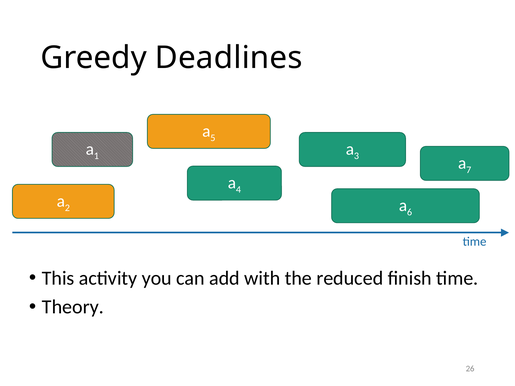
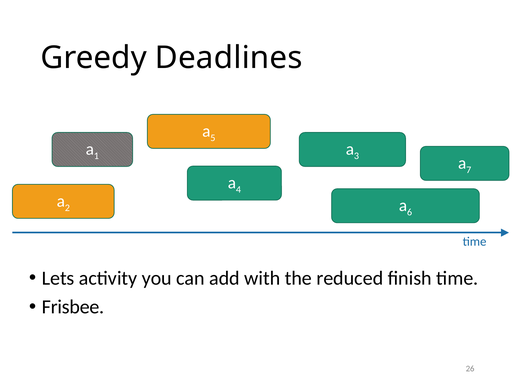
This: This -> Lets
Theory: Theory -> Frisbee
